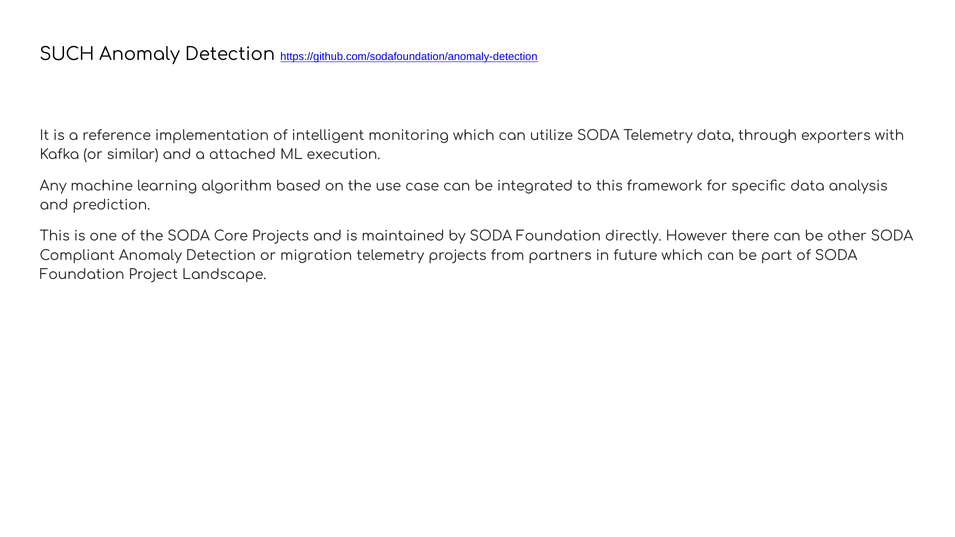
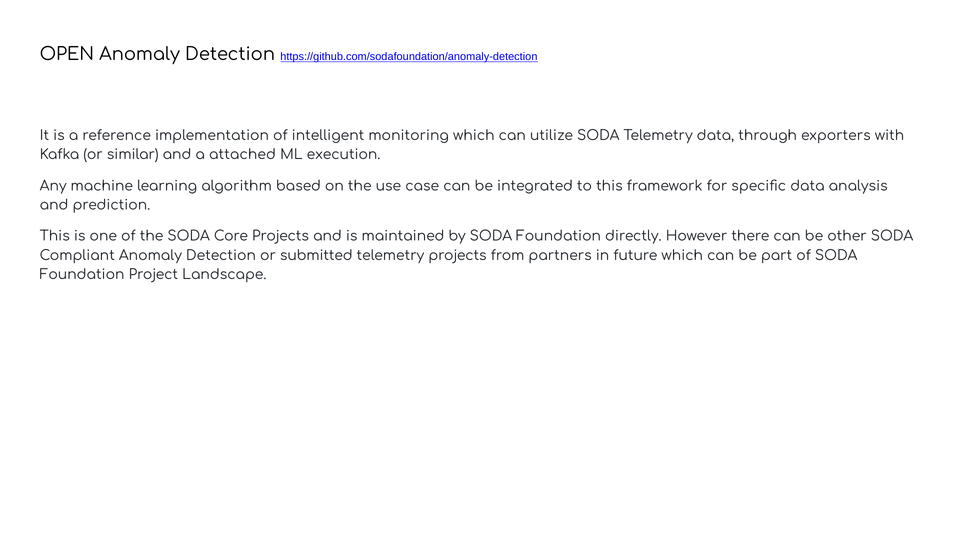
SUCH: SUCH -> OPEN
migration: migration -> submitted
